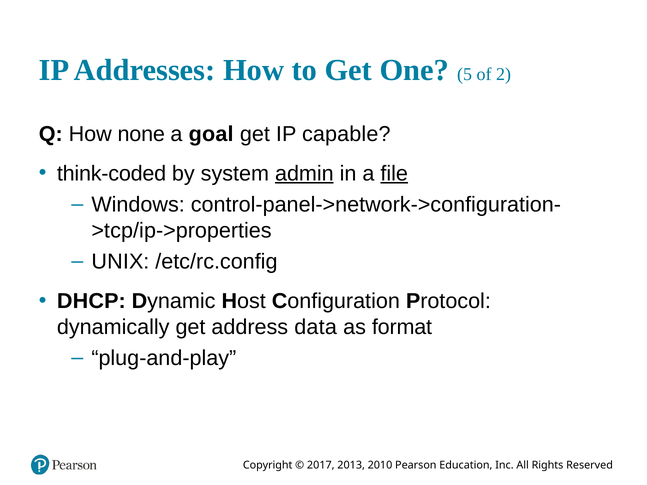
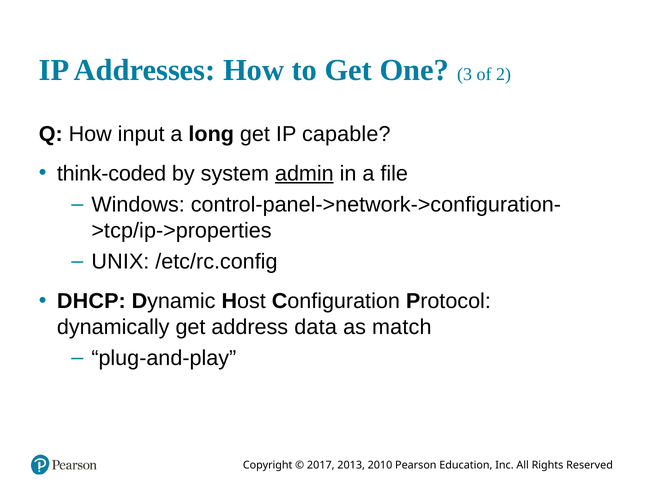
5: 5 -> 3
none: none -> input
goal: goal -> long
file underline: present -> none
format: format -> match
